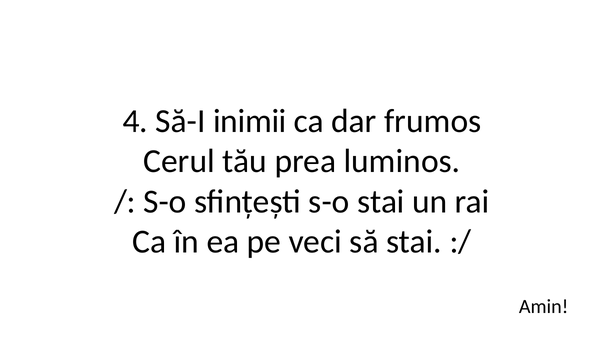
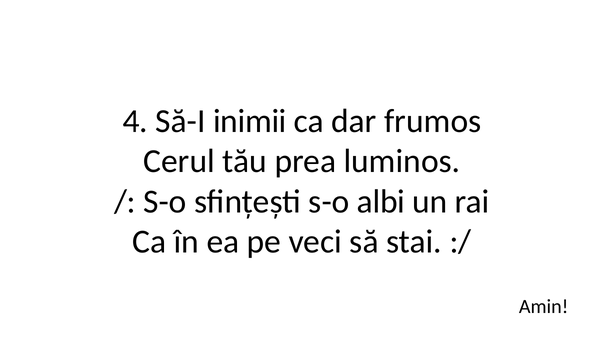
s-o stai: stai -> albi
